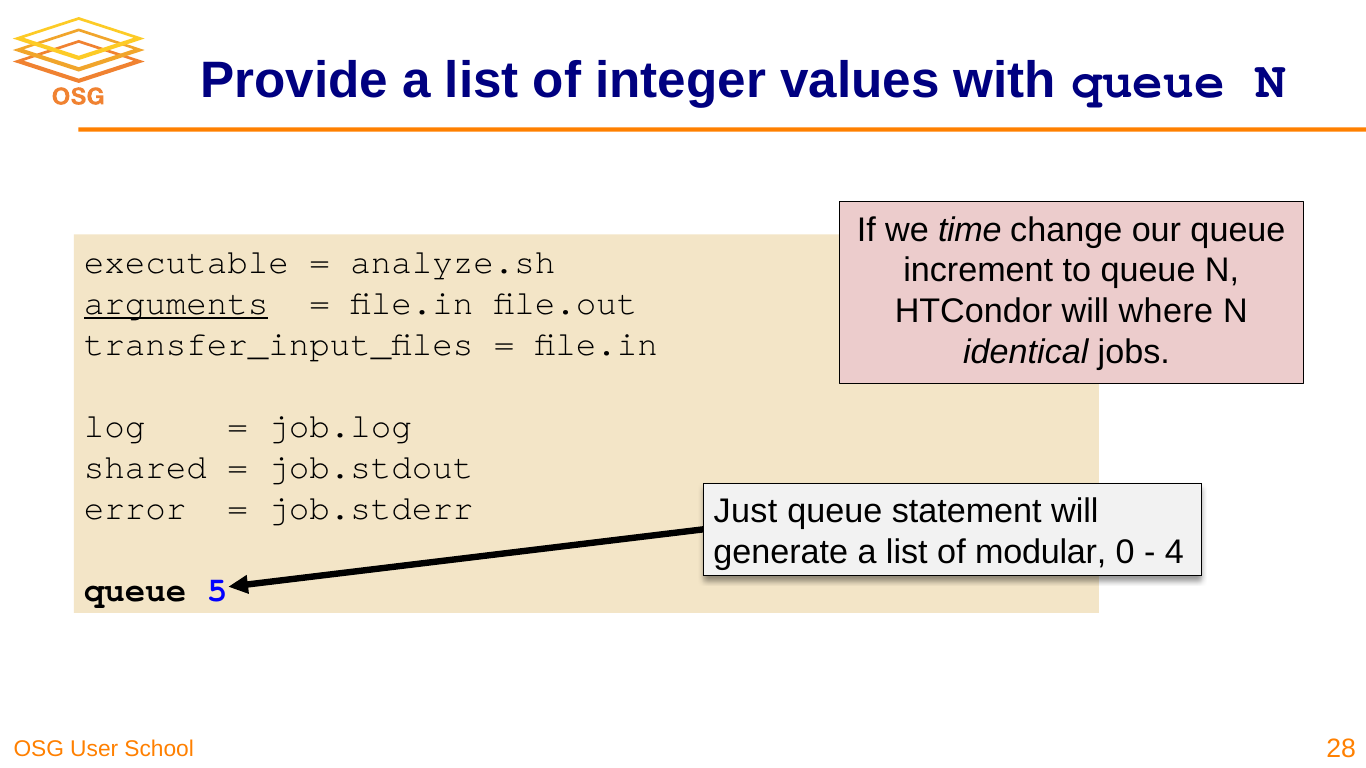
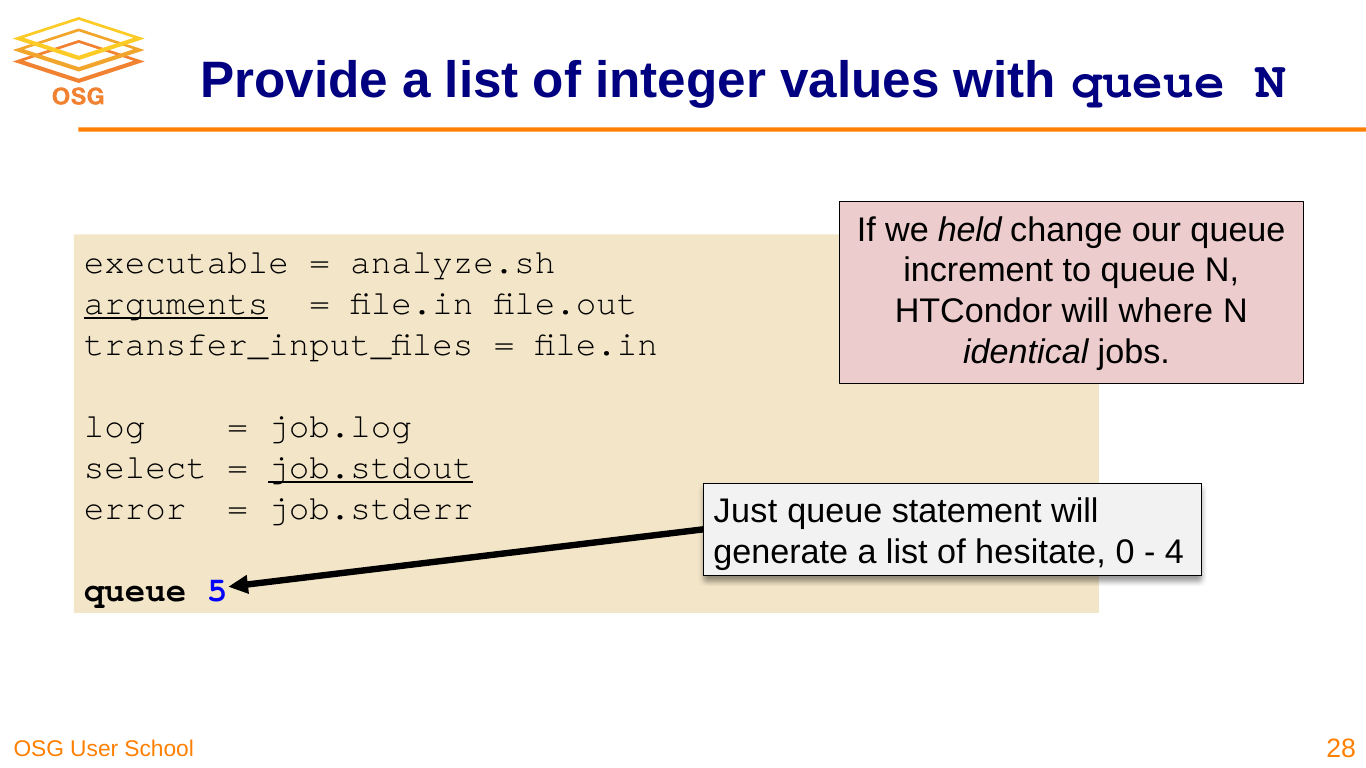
time: time -> held
shared: shared -> select
job.stdout underline: none -> present
modular: modular -> hesitate
